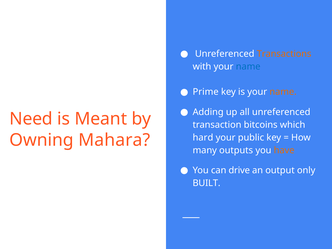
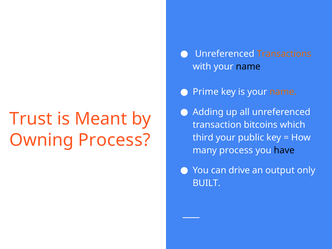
name at (248, 67) colour: blue -> black
Need: Need -> Trust
hard: hard -> third
Owning Mahara: Mahara -> Process
many outputs: outputs -> process
have colour: orange -> black
